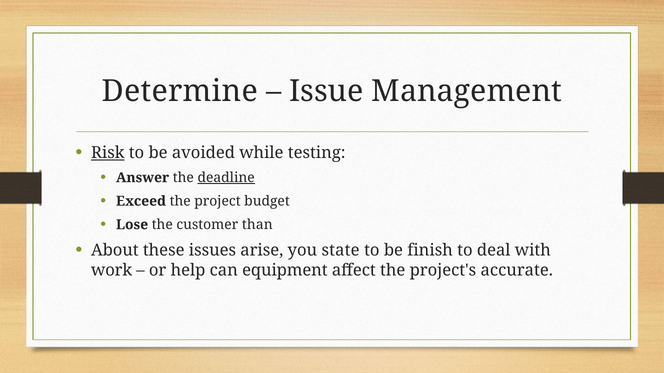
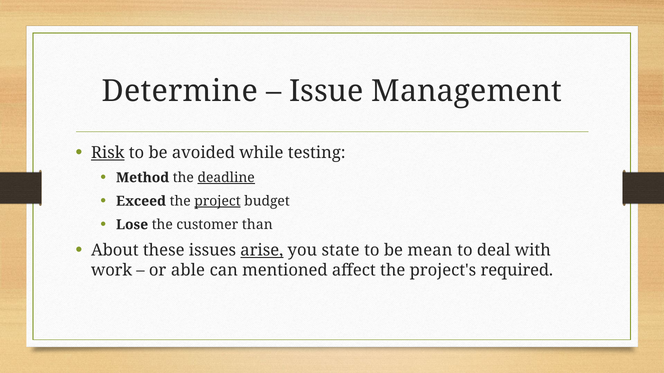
Answer: Answer -> Method
project underline: none -> present
arise underline: none -> present
finish: finish -> mean
help: help -> able
equipment: equipment -> mentioned
accurate: accurate -> required
